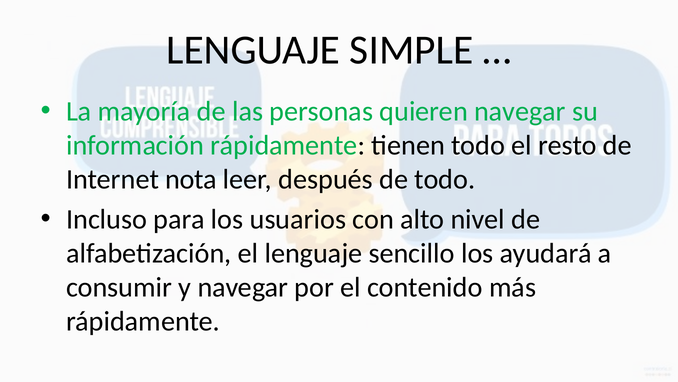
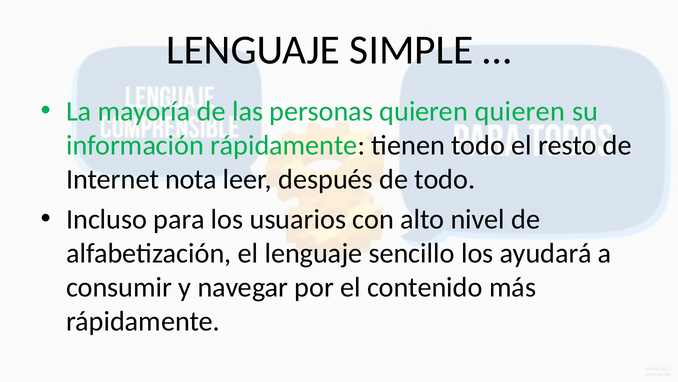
quieren navegar: navegar -> quieren
